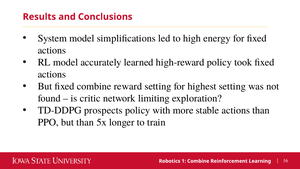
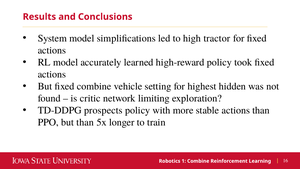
energy: energy -> tractor
reward: reward -> vehicle
highest setting: setting -> hidden
